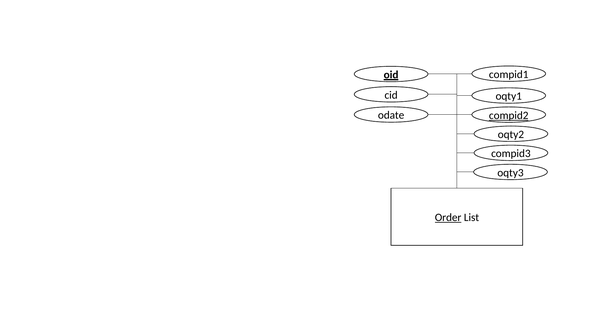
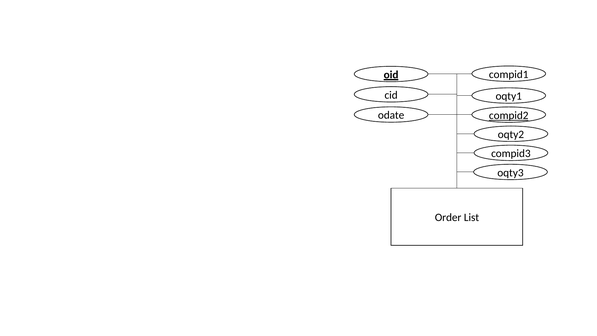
Order underline: present -> none
